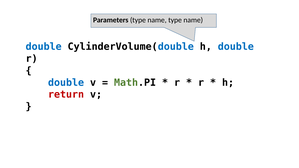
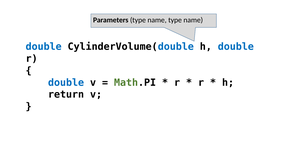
return colour: red -> black
